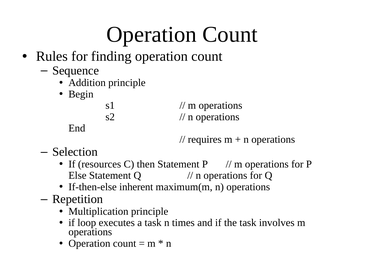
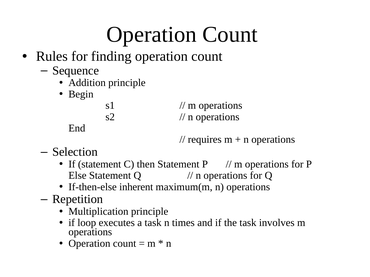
If resources: resources -> statement
